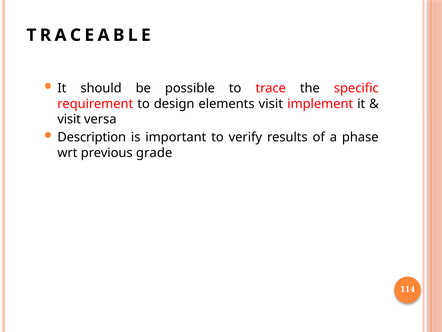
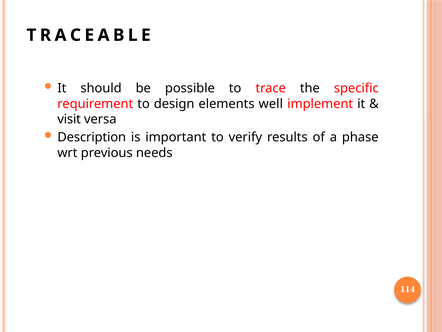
elements visit: visit -> well
grade: grade -> needs
